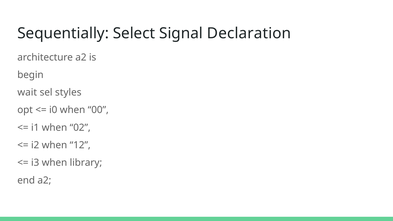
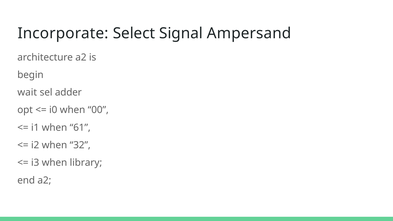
Sequentially: Sequentially -> Incorporate
Declaration: Declaration -> Ampersand
styles: styles -> adder
02: 02 -> 61
12: 12 -> 32
